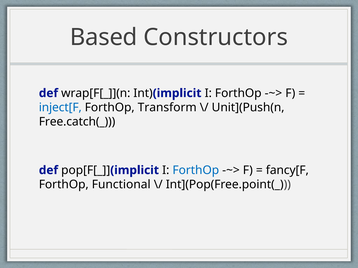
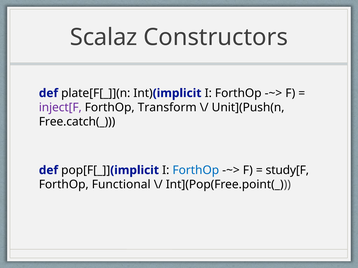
Based: Based -> Scalaz
wrap[F[_]](n: wrap[F[_]](n -> plate[F[_]](n
inject[F colour: blue -> purple
fancy[F: fancy[F -> study[F
